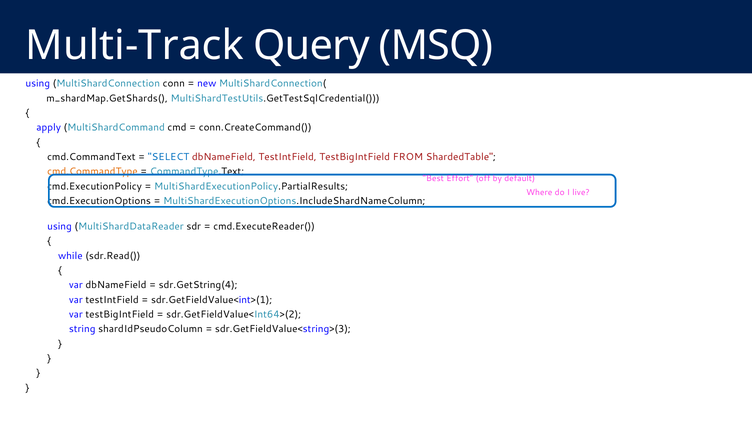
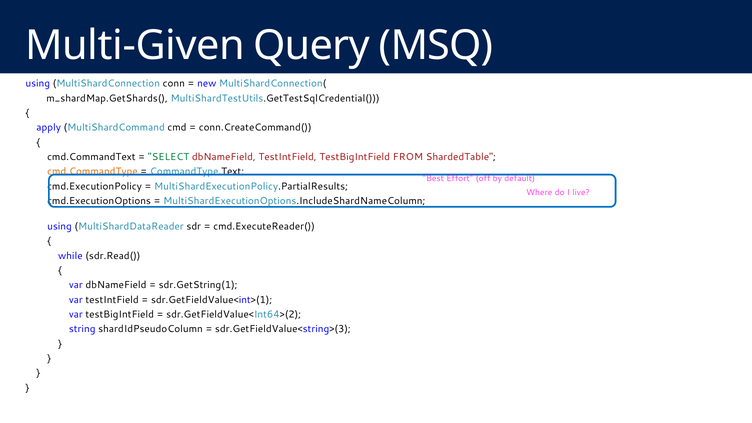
Multi-Track: Multi-Track -> Multi-Given
SELECT colour: blue -> green
sdr.GetString(4: sdr.GetString(4 -> sdr.GetString(1
